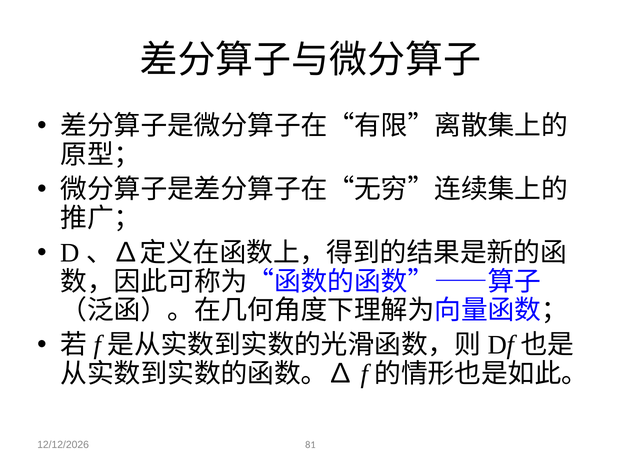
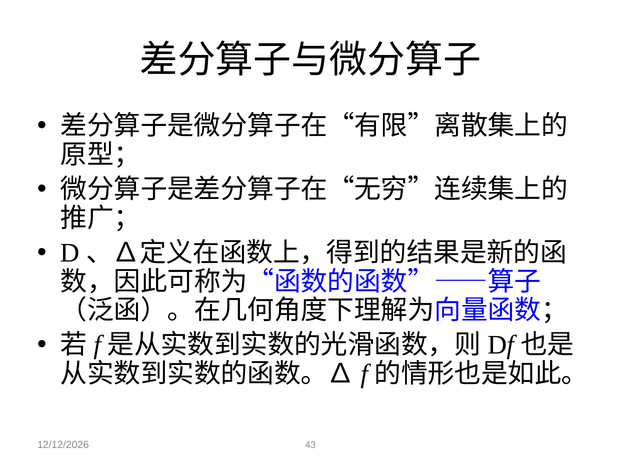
81: 81 -> 43
